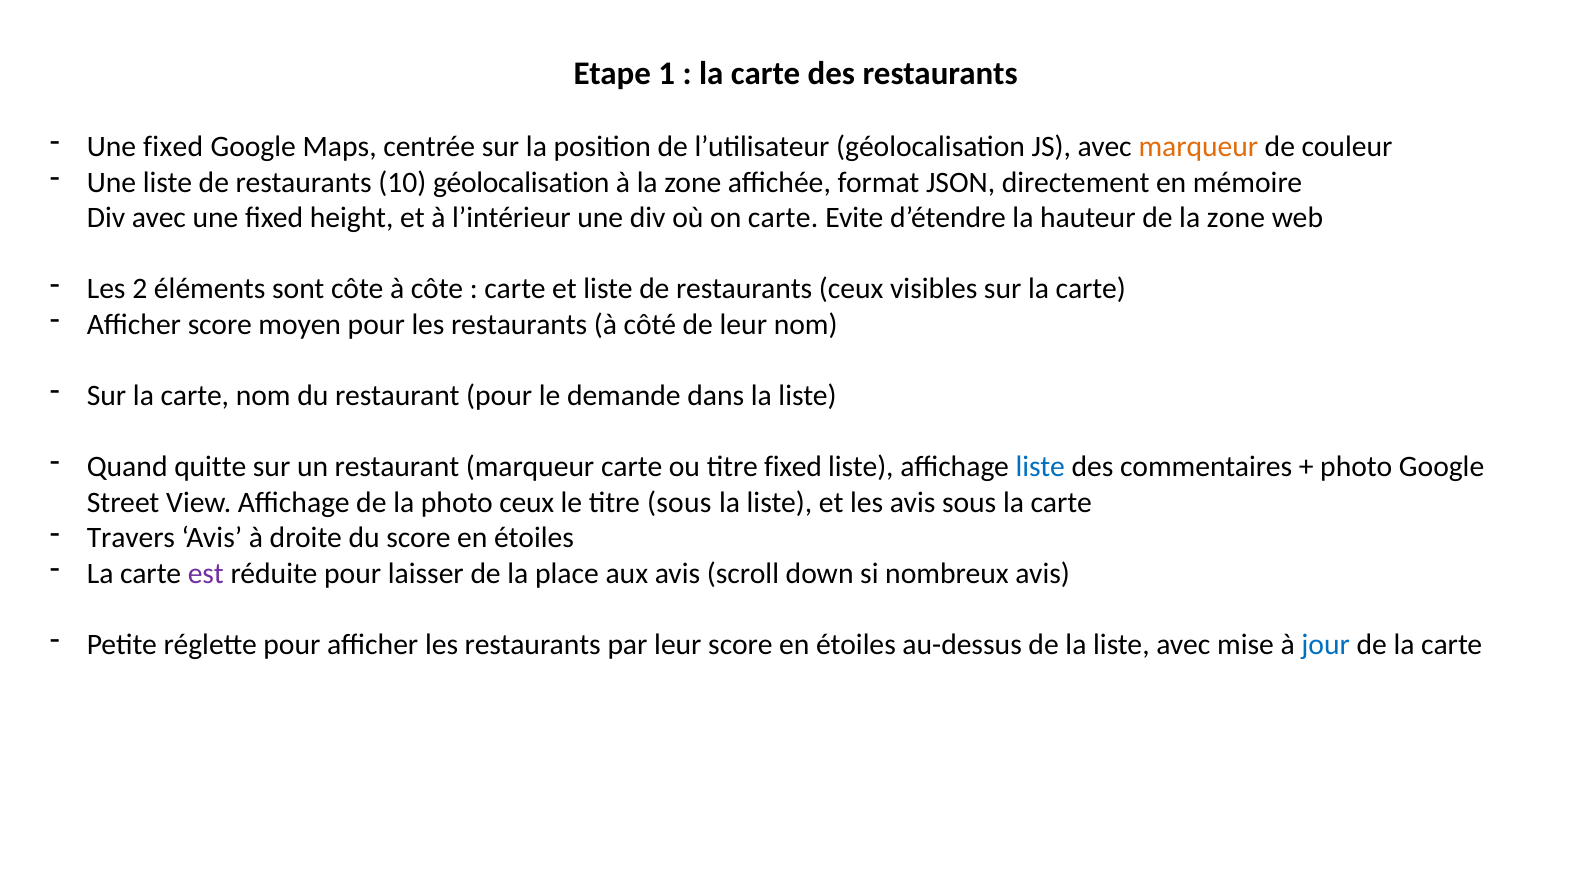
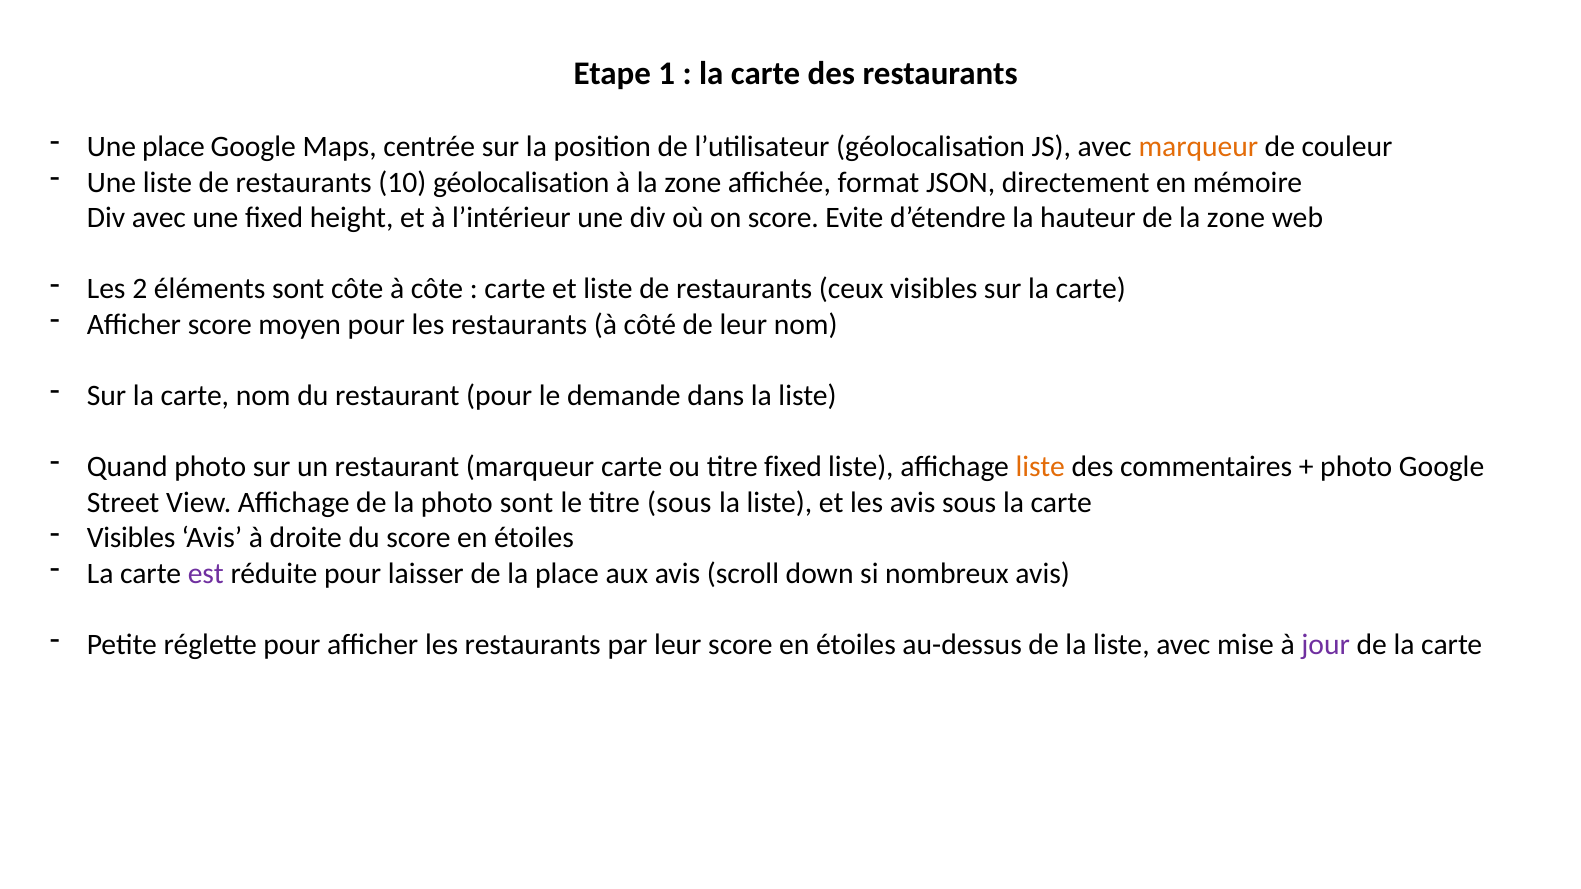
fixed at (173, 147): fixed -> place
on carte: carte -> score
Quand quitte: quitte -> photo
liste at (1040, 467) colour: blue -> orange
photo ceux: ceux -> sont
Travers at (131, 538): Travers -> Visibles
jour colour: blue -> purple
